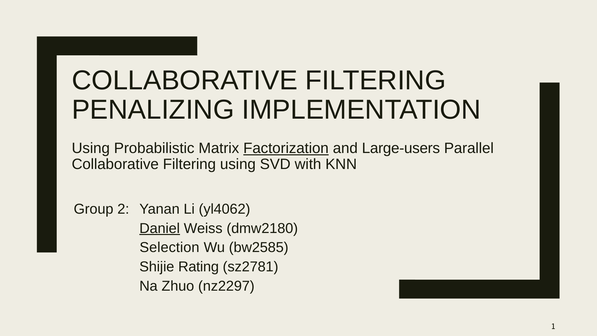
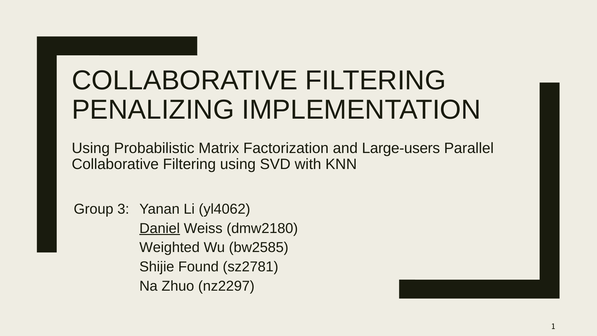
Factorization underline: present -> none
2: 2 -> 3
Selection: Selection -> Weighted
Rating: Rating -> Found
